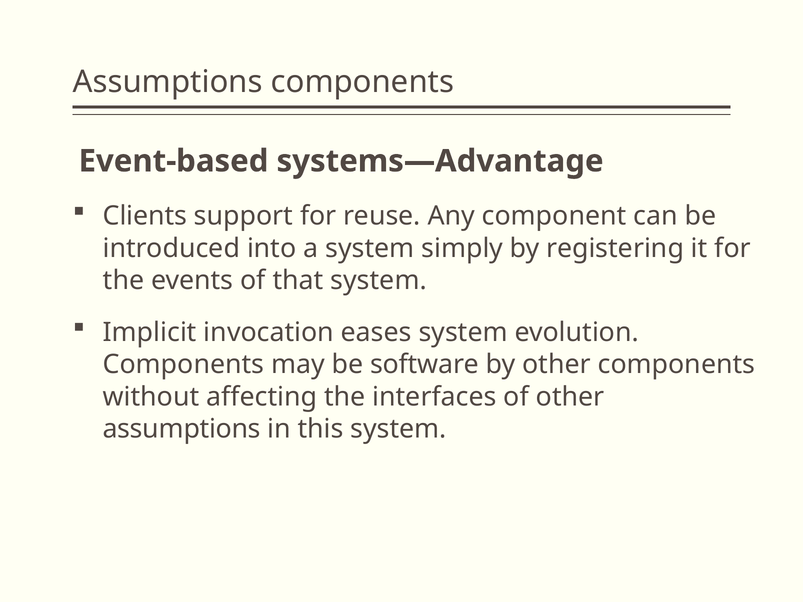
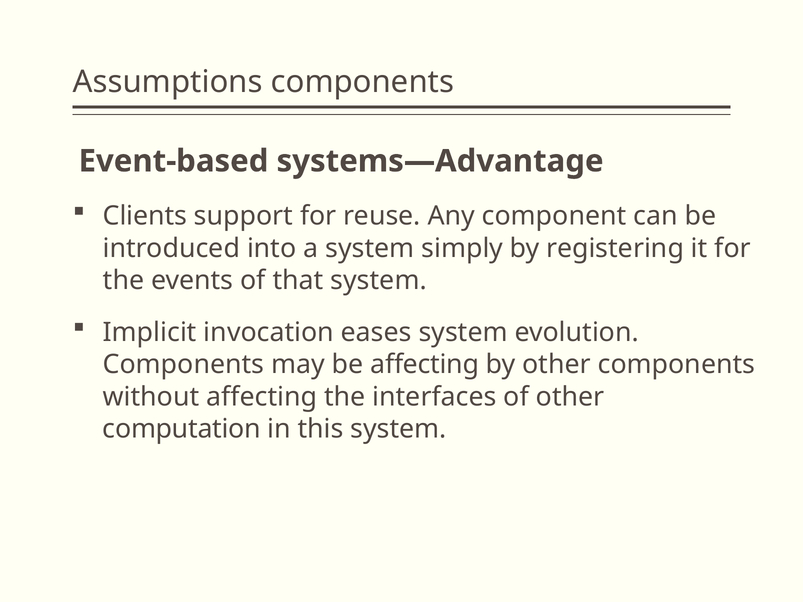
be software: software -> affecting
assumptions at (182, 429): assumptions -> computation
